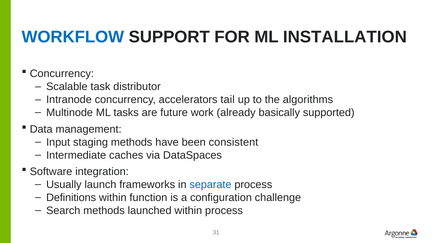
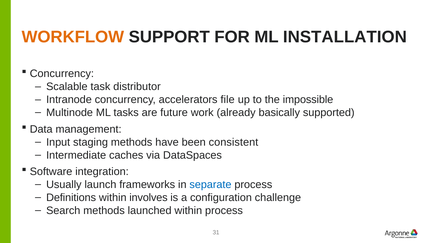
WORKFLOW colour: blue -> orange
tail: tail -> file
algorithms: algorithms -> impossible
function: function -> involves
